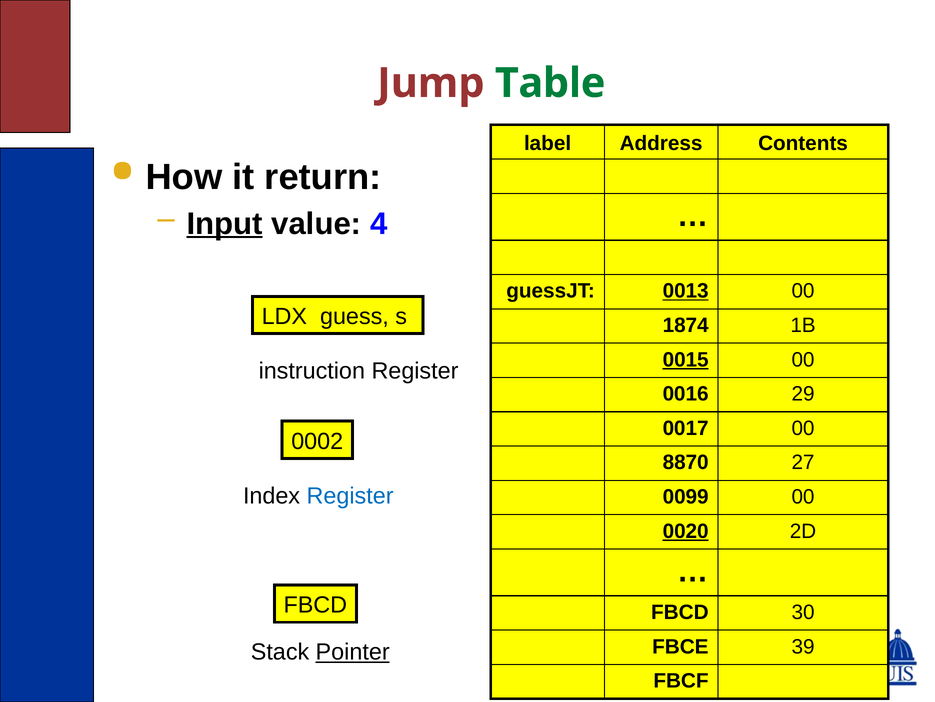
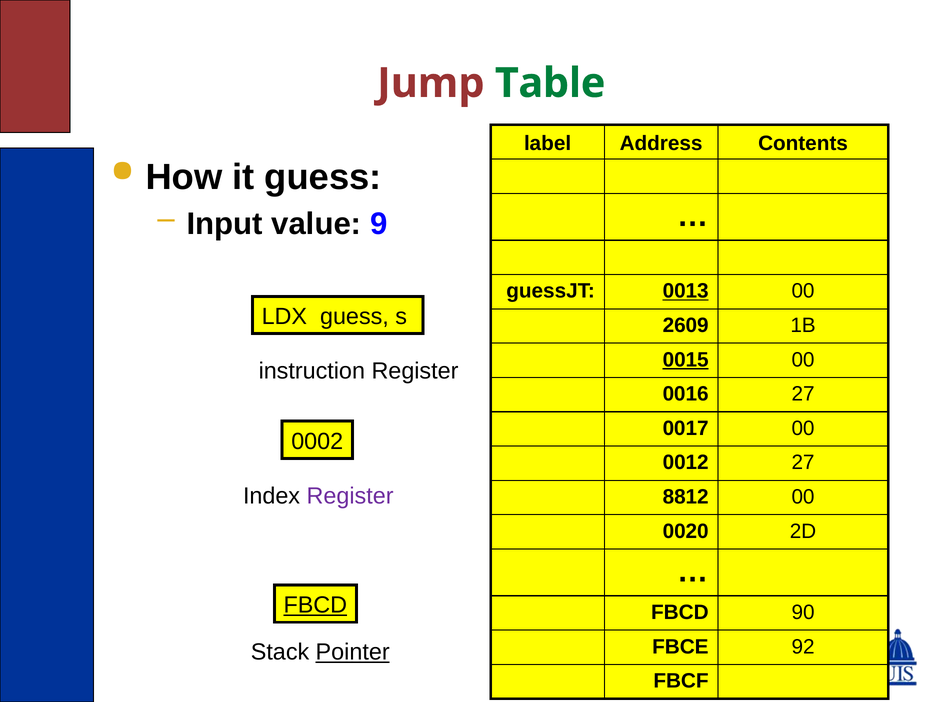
it return: return -> guess
Input underline: present -> none
4: 4 -> 9
1874: 1874 -> 2609
0016 29: 29 -> 27
8870: 8870 -> 0012
Register at (350, 496) colour: blue -> purple
0099: 0099 -> 8812
0020 underline: present -> none
FBCD at (315, 605) underline: none -> present
30: 30 -> 90
39: 39 -> 92
